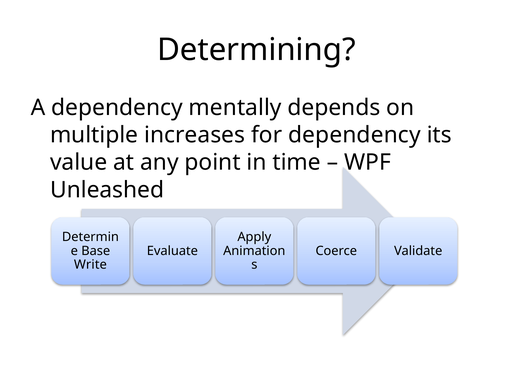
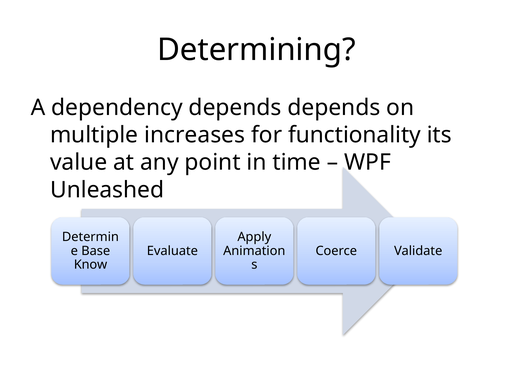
dependency mentally: mentally -> depends
for dependency: dependency -> functionality
Write: Write -> Know
